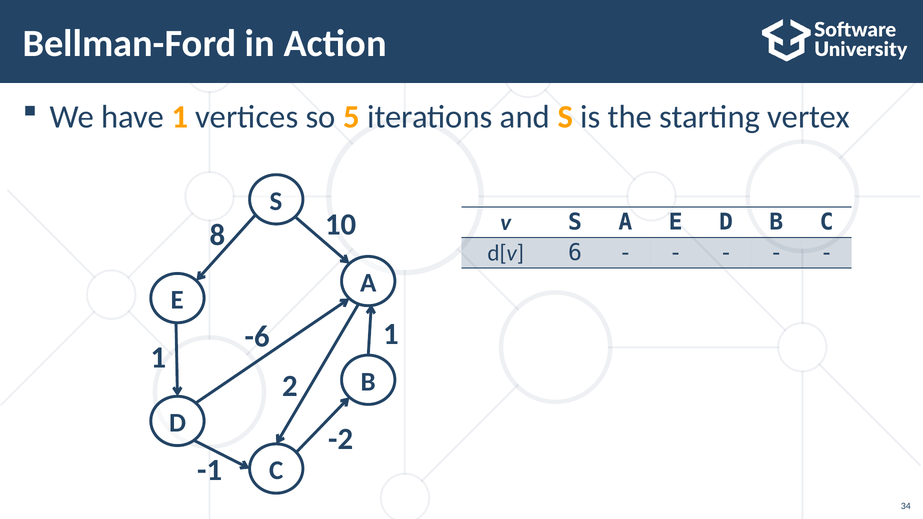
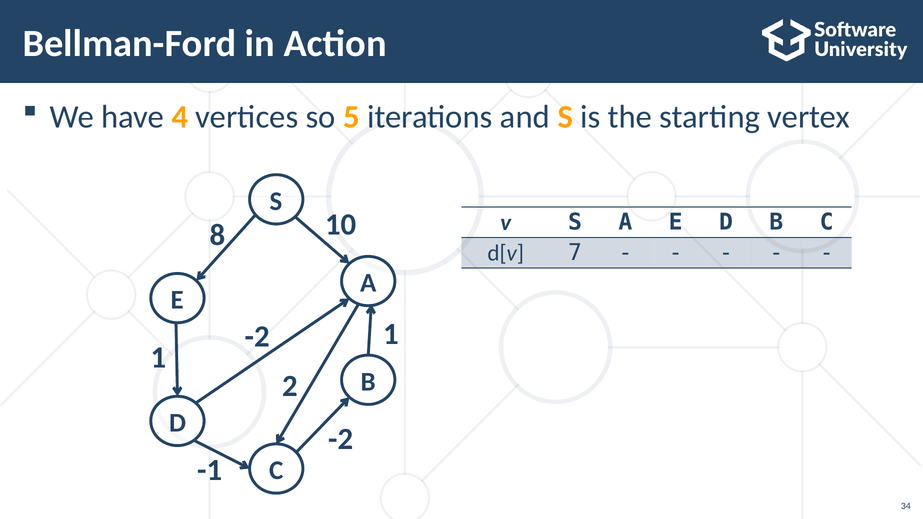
have 1: 1 -> 4
6: 6 -> 7
-6 at (257, 337): -6 -> -2
